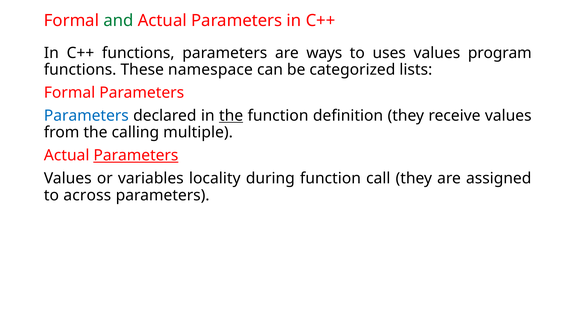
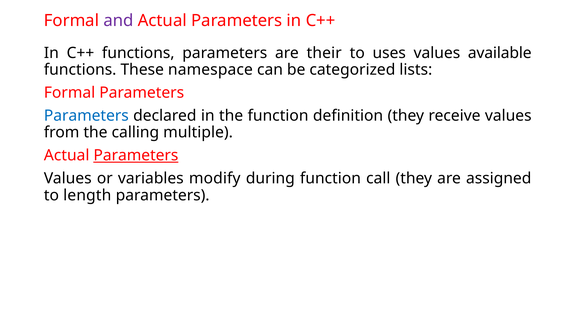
and colour: green -> purple
ways: ways -> their
program: program -> available
the at (231, 116) underline: present -> none
locality: locality -> modify
across: across -> length
